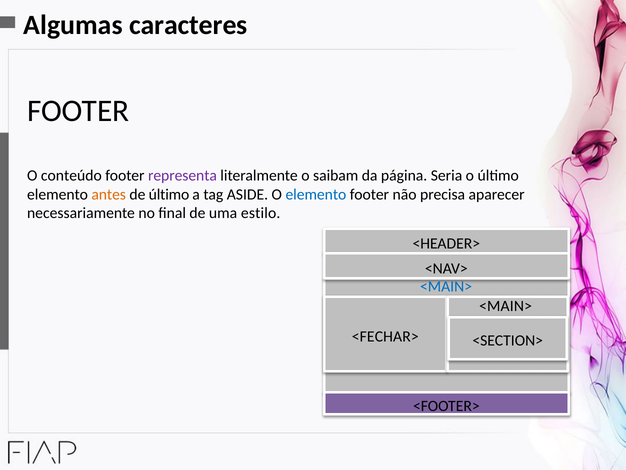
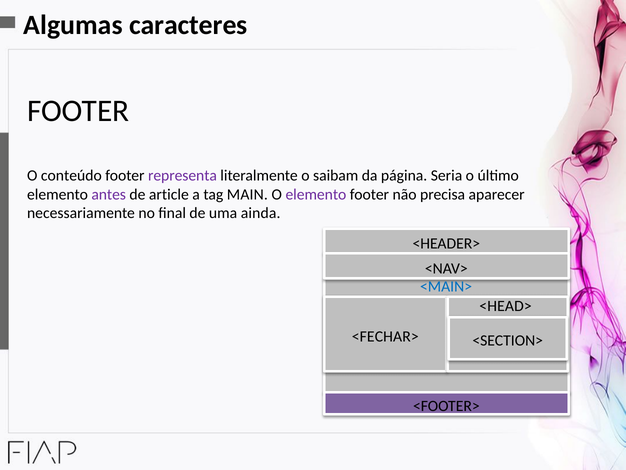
antes colour: orange -> purple
de último: último -> article
ASIDE: ASIDE -> MAIN
elemento at (316, 194) colour: blue -> purple
estilo: estilo -> ainda
<MAIN> at (506, 306): <MAIN> -> <HEAD>
